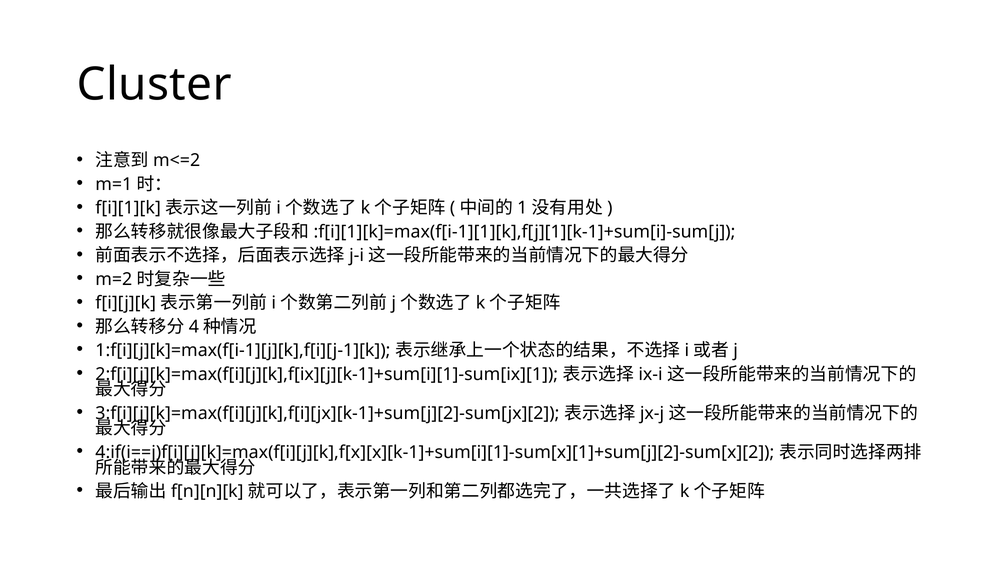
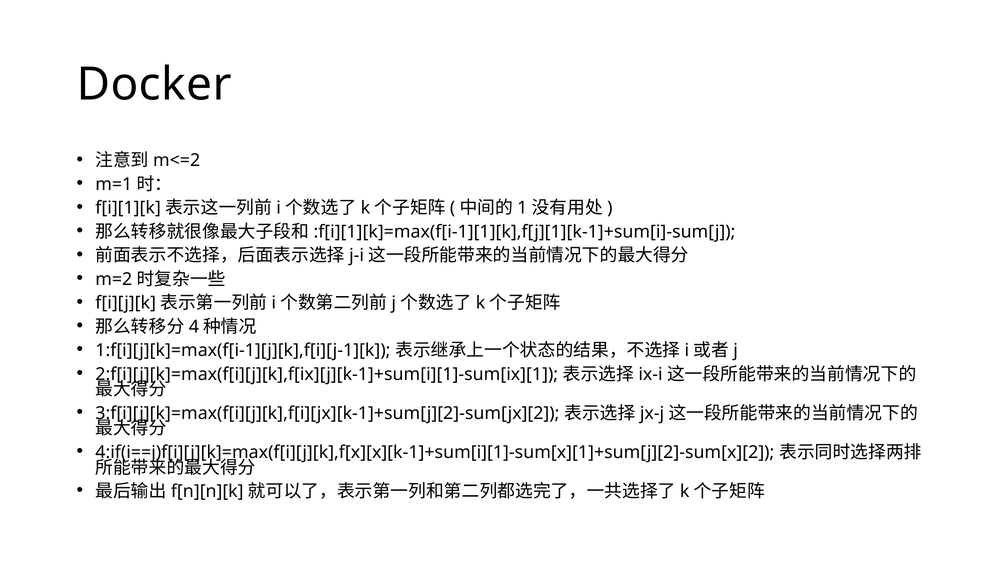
Cluster: Cluster -> Docker
